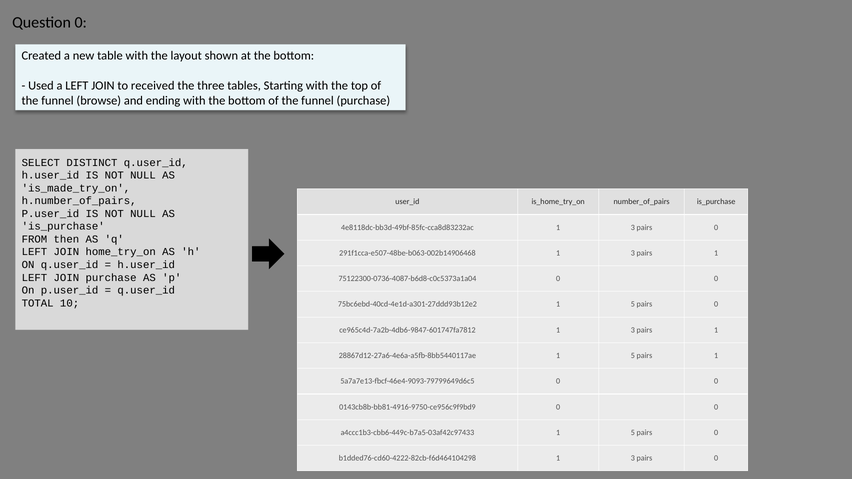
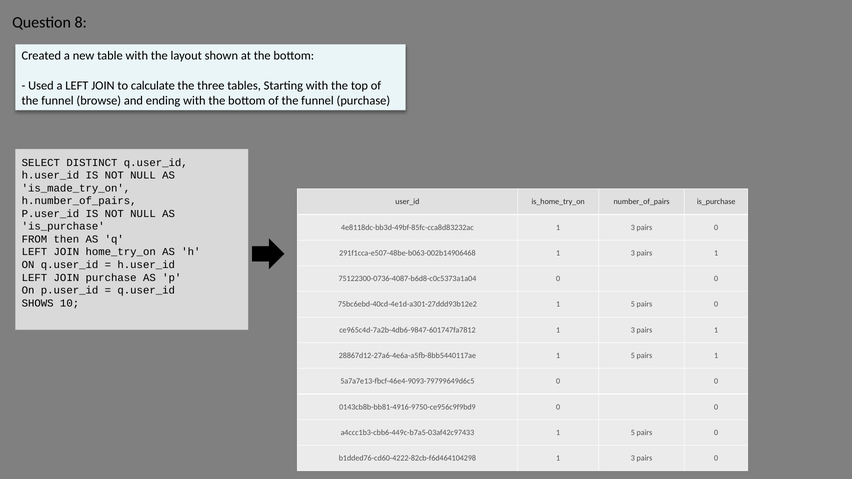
Question 0: 0 -> 8
received: received -> calculate
TOTAL: TOTAL -> SHOWS
